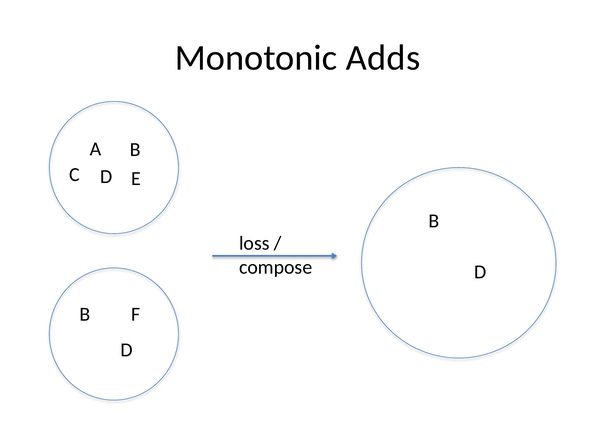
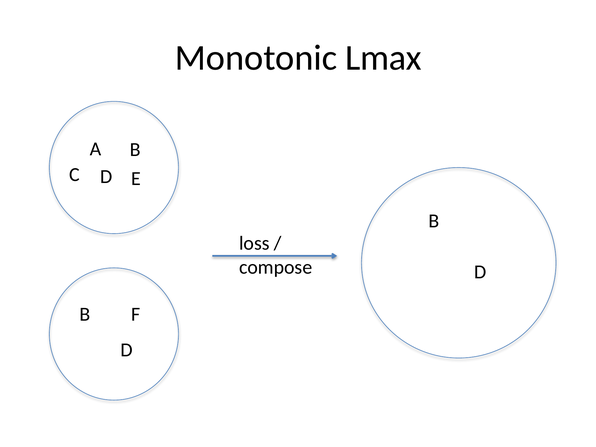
Adds: Adds -> Lmax
